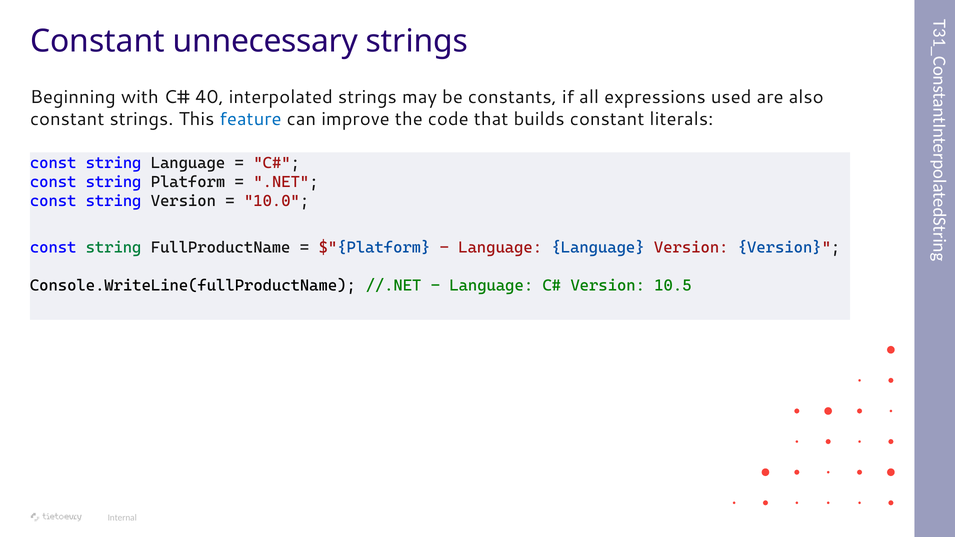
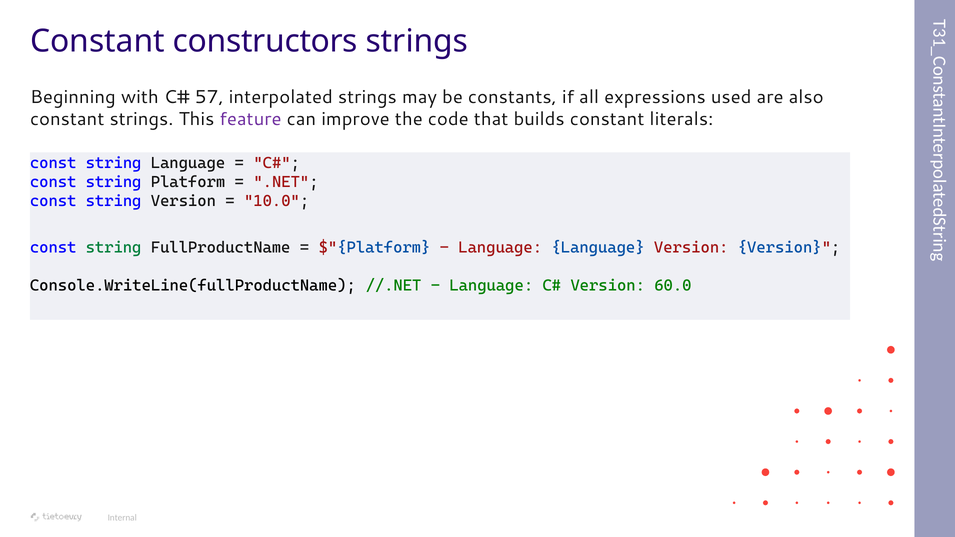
unnecessary: unnecessary -> constructors
40: 40 -> 57
feature colour: blue -> purple
10.5: 10.5 -> 60.0
